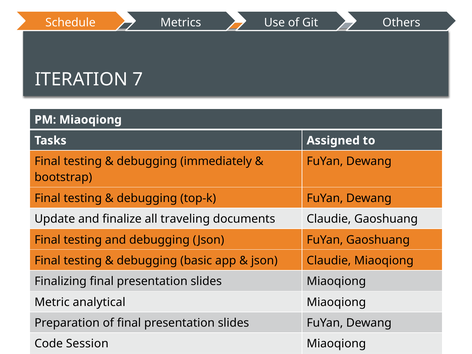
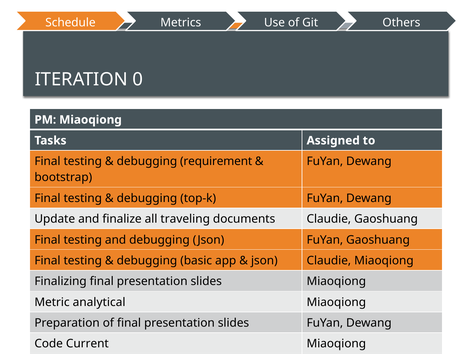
7: 7 -> 0
immediately: immediately -> requirement
Session: Session -> Current
